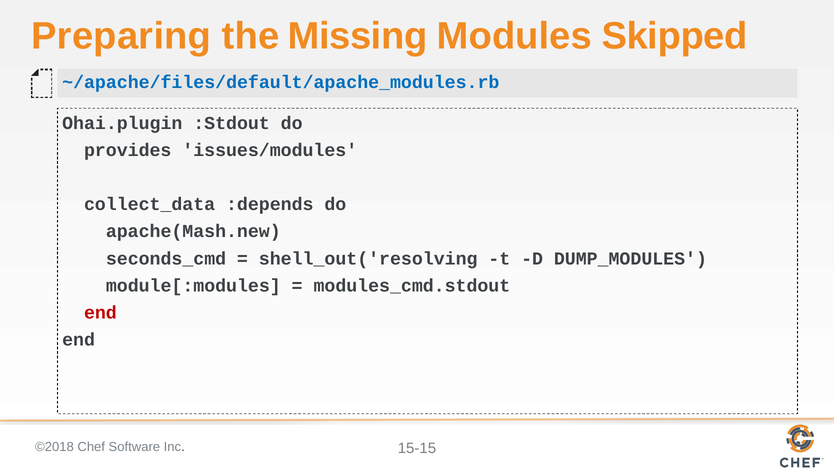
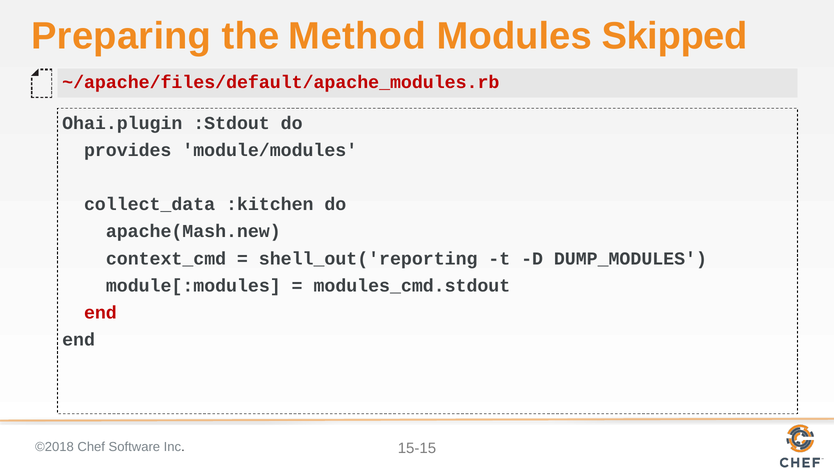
Missing: Missing -> Method
~/apache/files/default/apache_modules.rb colour: blue -> red
issues/modules: issues/modules -> module/modules
:depends: :depends -> :kitchen
seconds_cmd: seconds_cmd -> context_cmd
shell_out('resolving: shell_out('resolving -> shell_out('reporting
